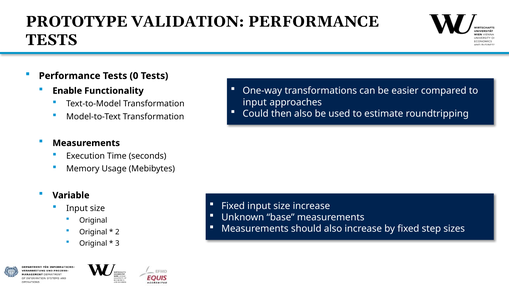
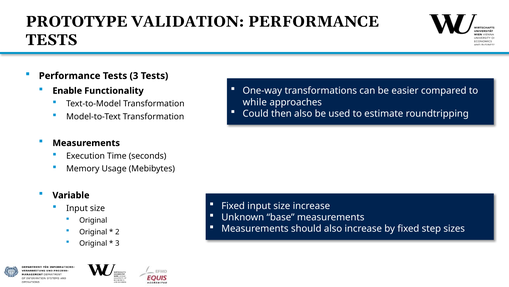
Tests 0: 0 -> 3
input at (255, 102): input -> while
